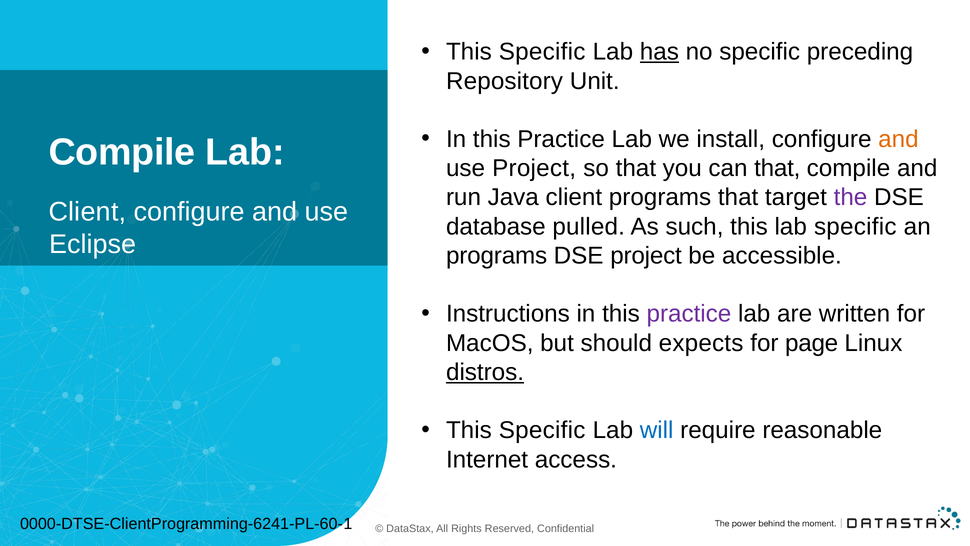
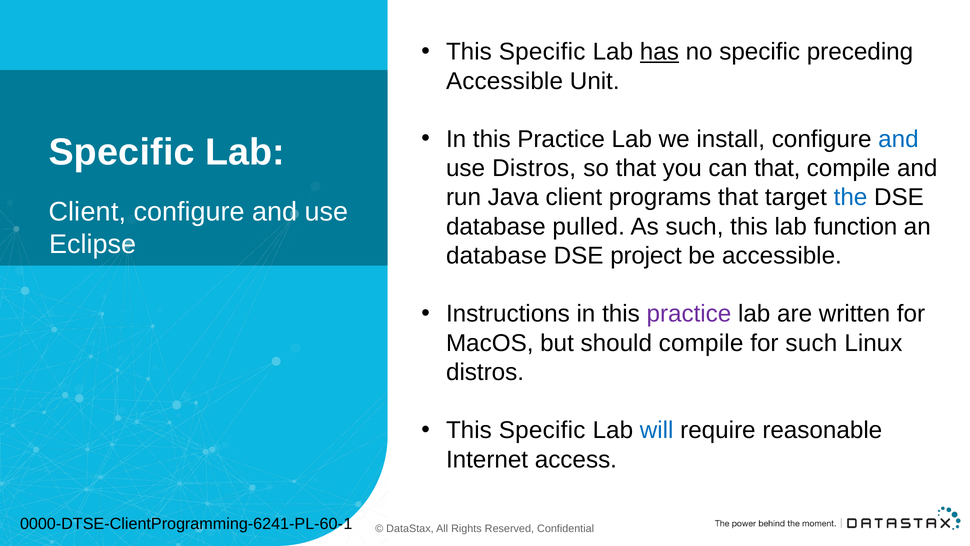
Repository at (505, 81): Repository -> Accessible
and at (898, 139) colour: orange -> blue
Compile at (122, 152): Compile -> Specific
use Project: Project -> Distros
the colour: purple -> blue
lab specific: specific -> function
programs at (497, 256): programs -> database
should expects: expects -> compile
for page: page -> such
distros at (485, 372) underline: present -> none
